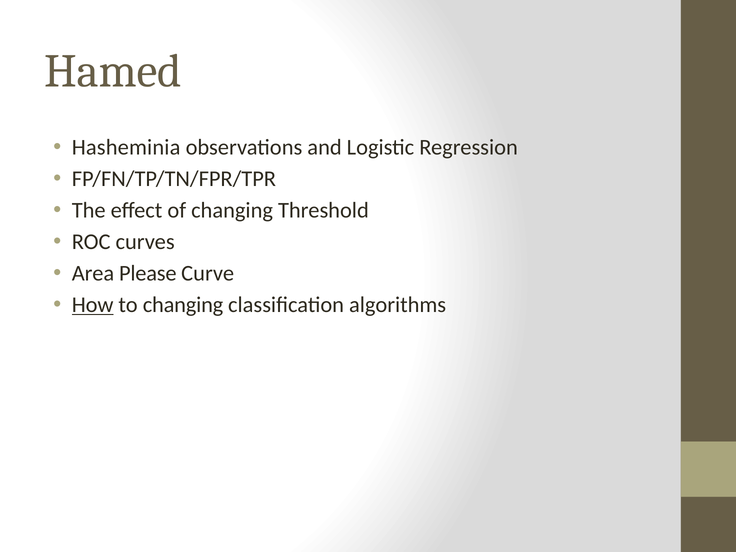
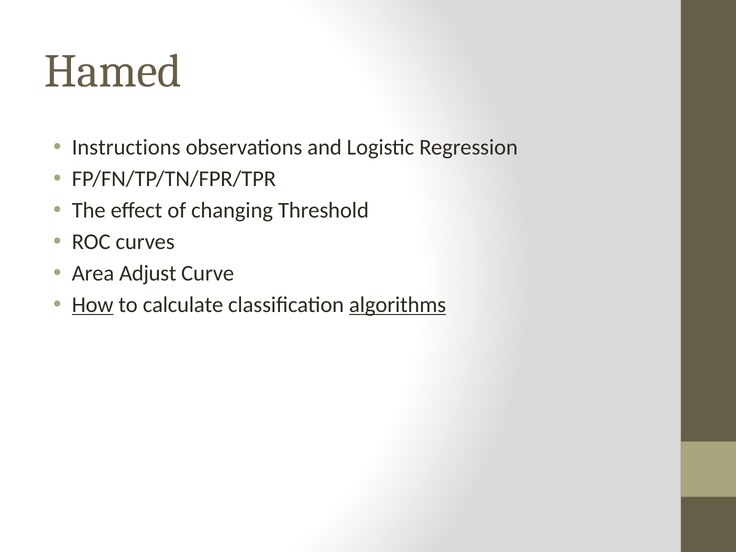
Hasheminia: Hasheminia -> Instructions
Please: Please -> Adjust
to changing: changing -> calculate
algorithms underline: none -> present
